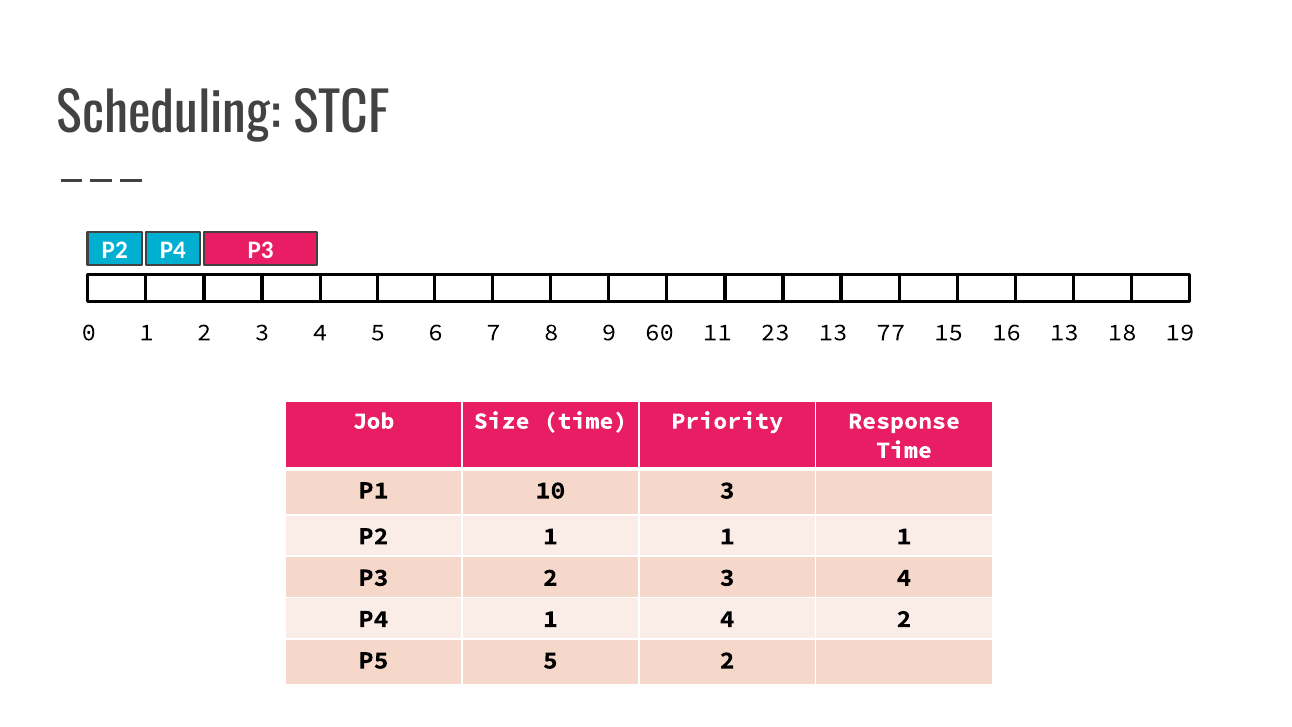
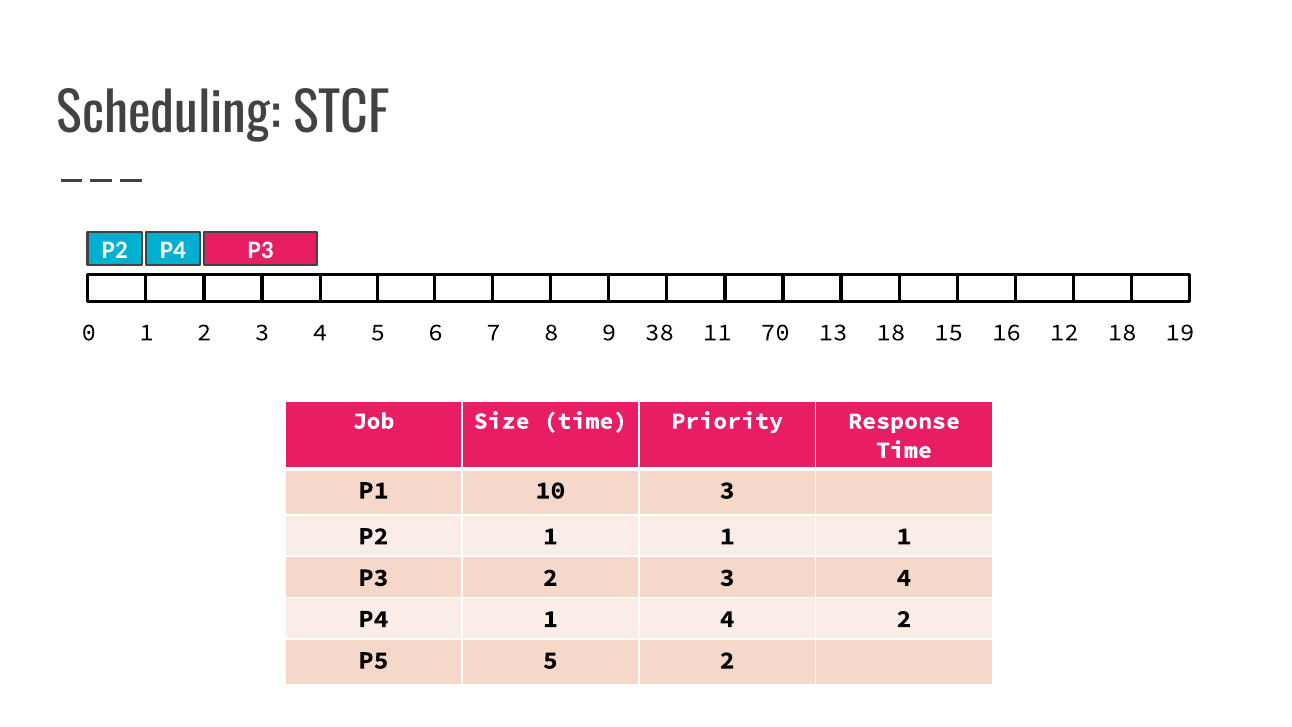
60: 60 -> 38
23: 23 -> 70
13 77: 77 -> 18
16 13: 13 -> 12
